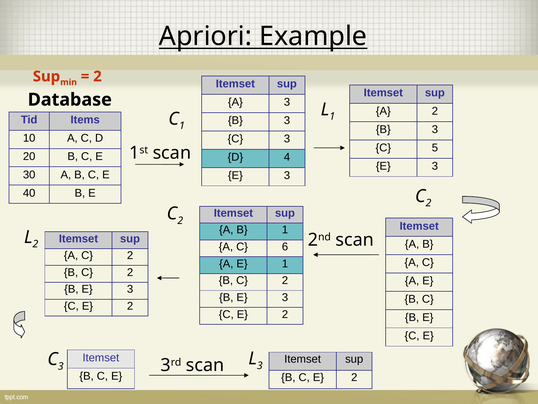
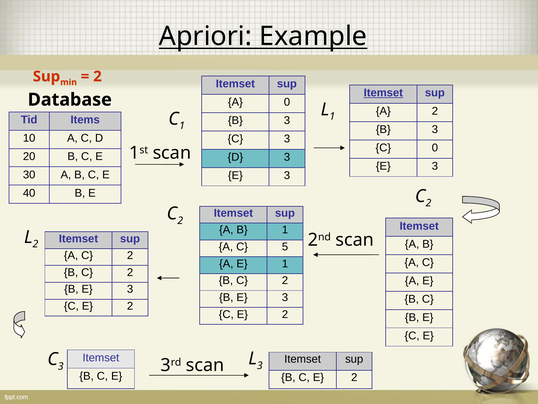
Itemset at (383, 93) underline: none -> present
A 3: 3 -> 0
C 5: 5 -> 0
D 4: 4 -> 3
6: 6 -> 5
